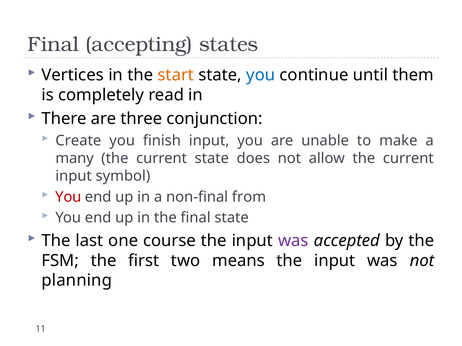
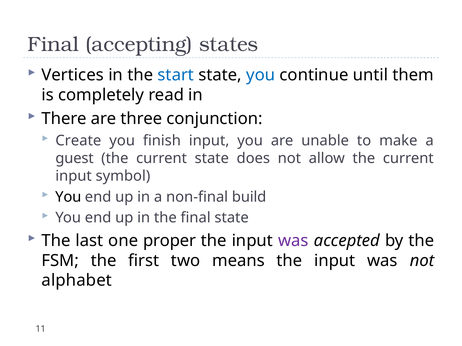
start colour: orange -> blue
many: many -> guest
You at (68, 197) colour: red -> black
from: from -> build
course: course -> proper
planning: planning -> alphabet
